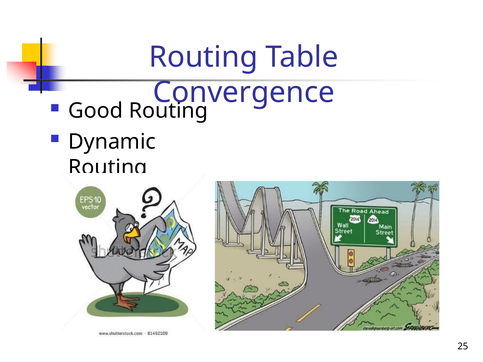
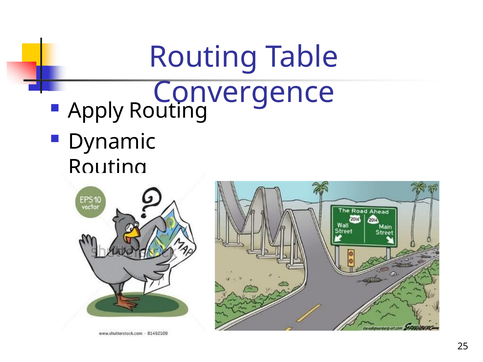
Good: Good -> Apply
